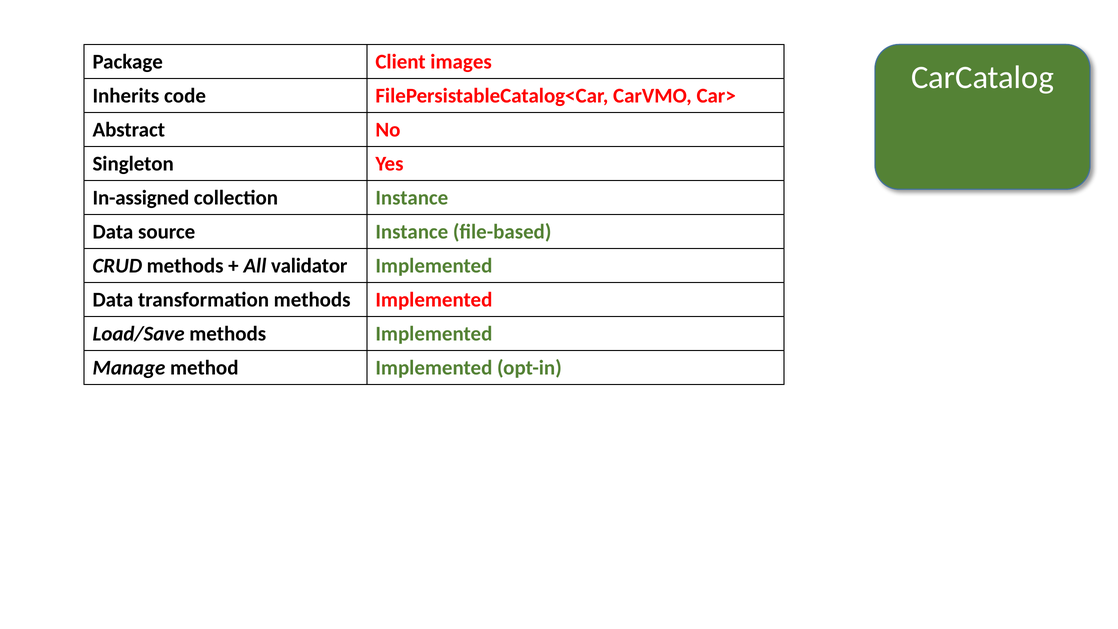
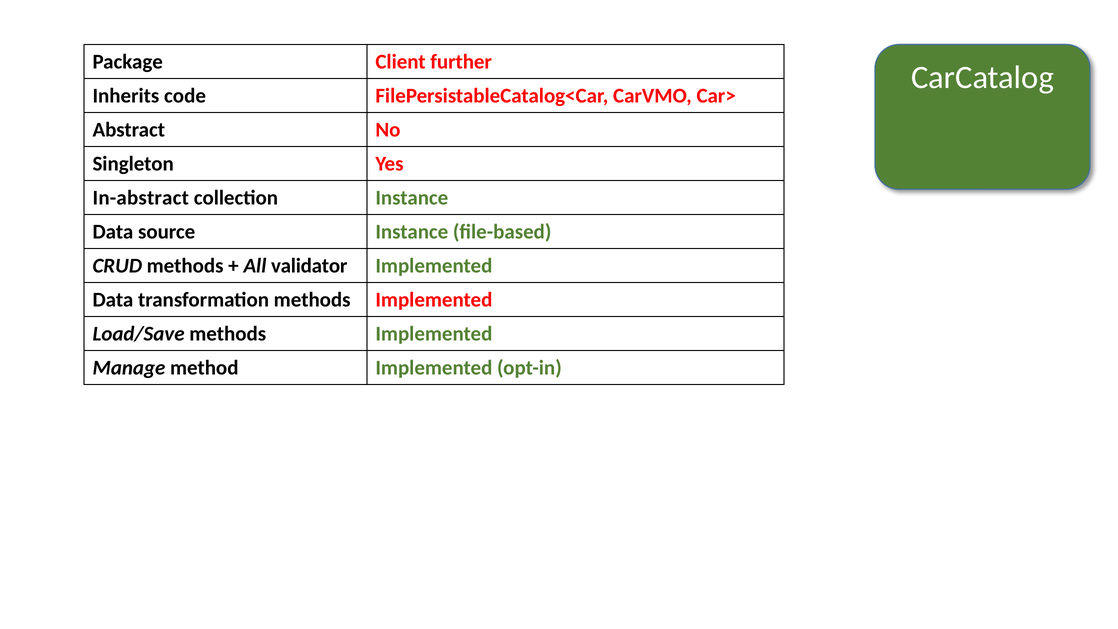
images: images -> further
In-assigned: In-assigned -> In-abstract
